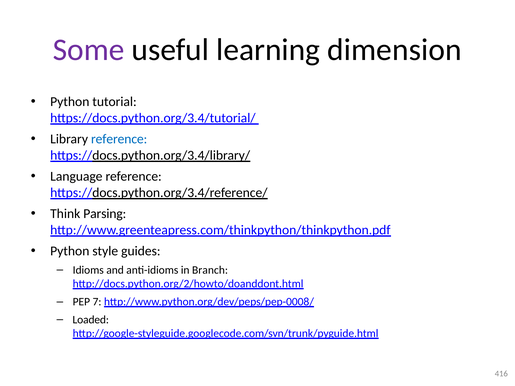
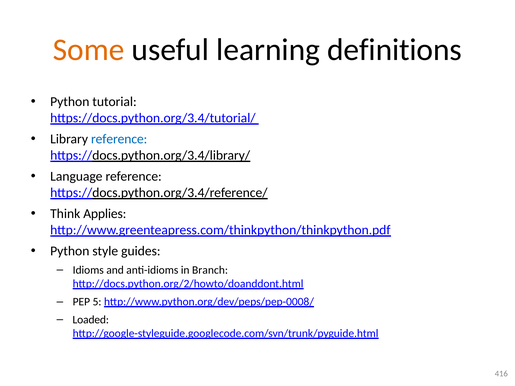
Some colour: purple -> orange
dimension: dimension -> definitions
Parsing: Parsing -> Applies
7: 7 -> 5
